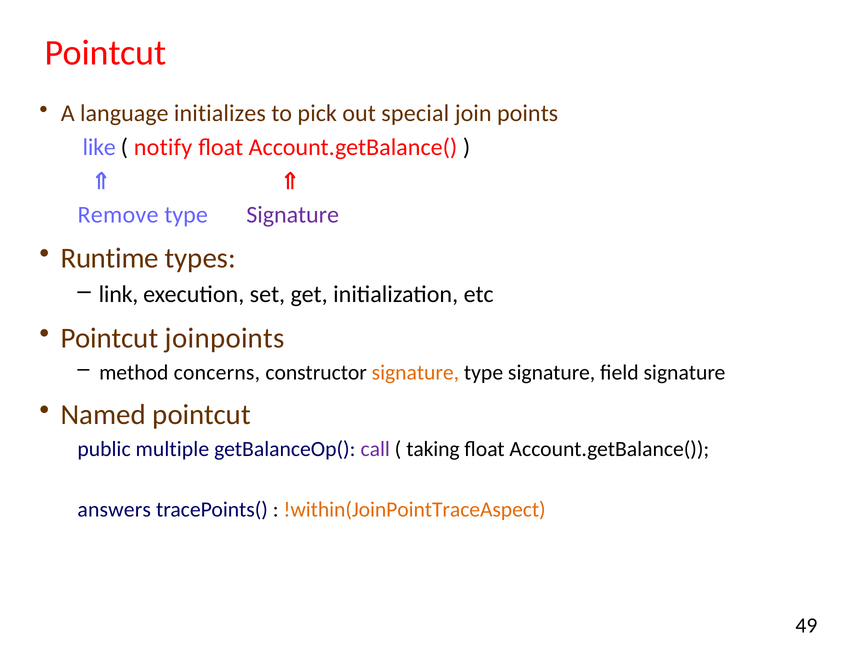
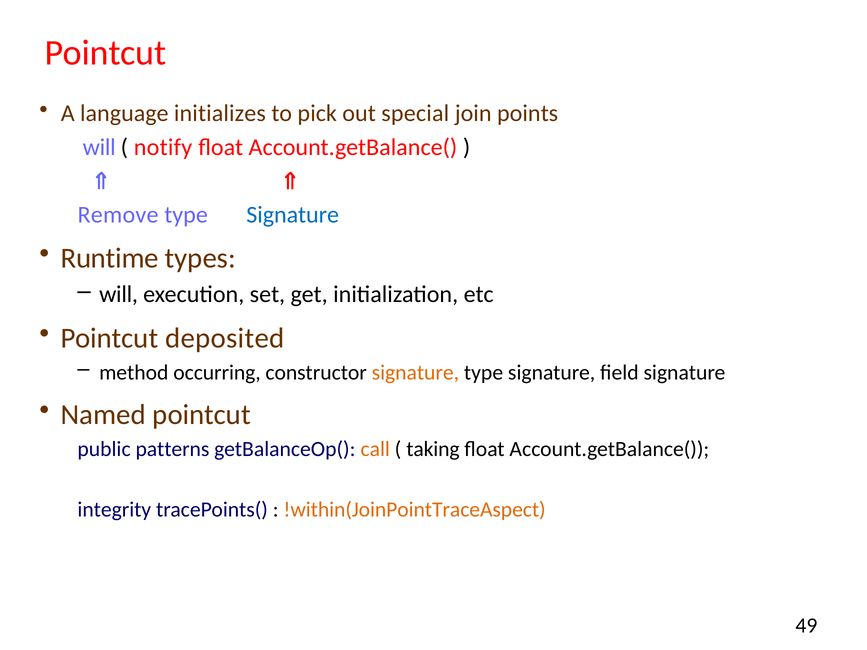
like at (99, 147): like -> will
Signature at (293, 215) colour: purple -> blue
link at (119, 295): link -> will
joinpoints: joinpoints -> deposited
concerns: concerns -> occurring
multiple: multiple -> patterns
call colour: purple -> orange
answers: answers -> integrity
